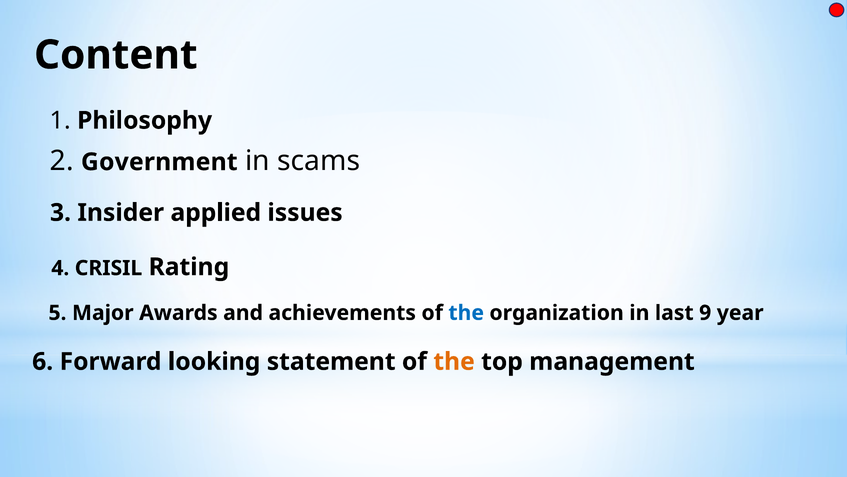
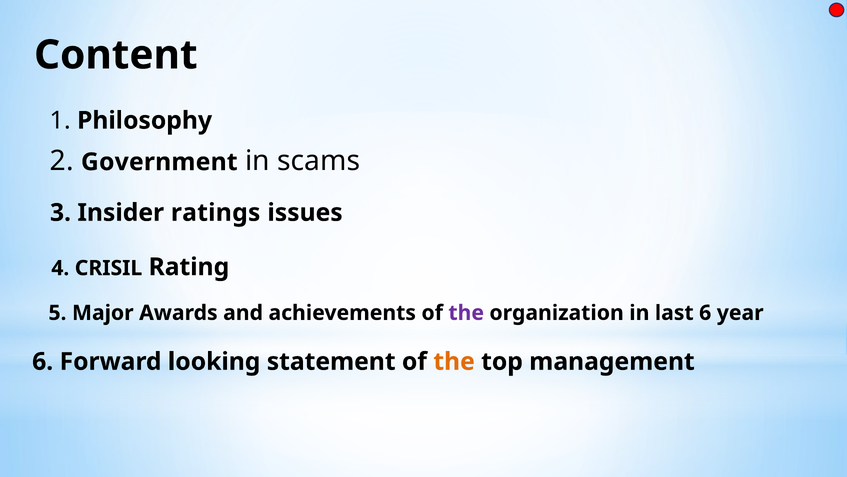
applied: applied -> ratings
the at (466, 313) colour: blue -> purple
last 9: 9 -> 6
